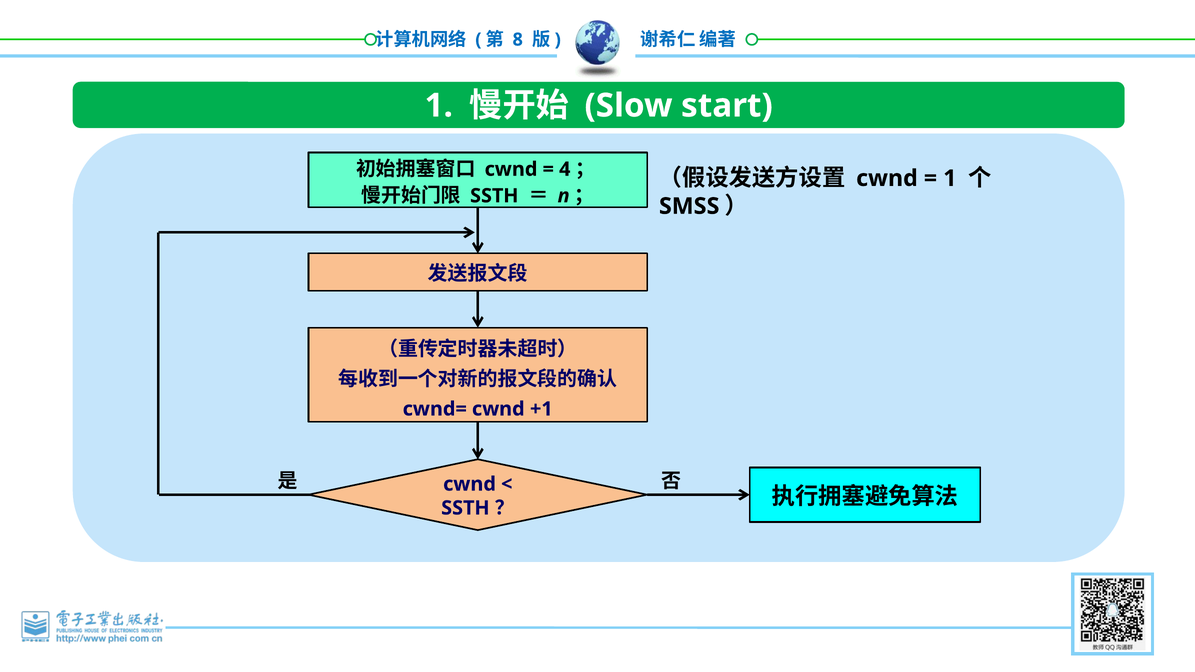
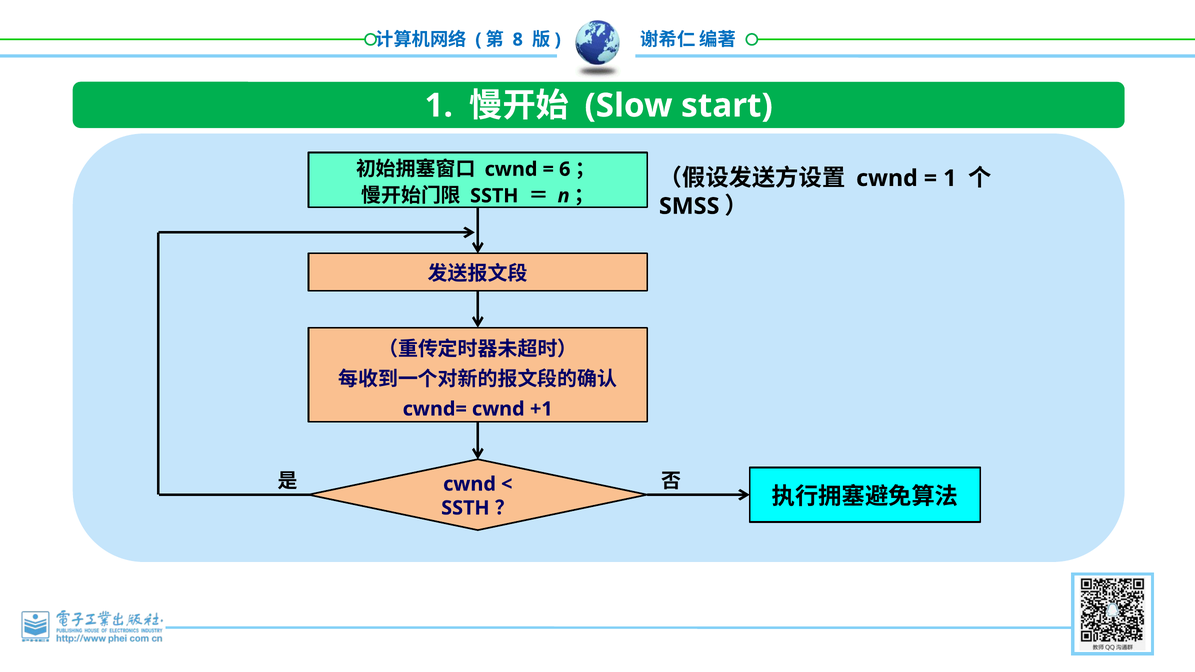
4: 4 -> 6
